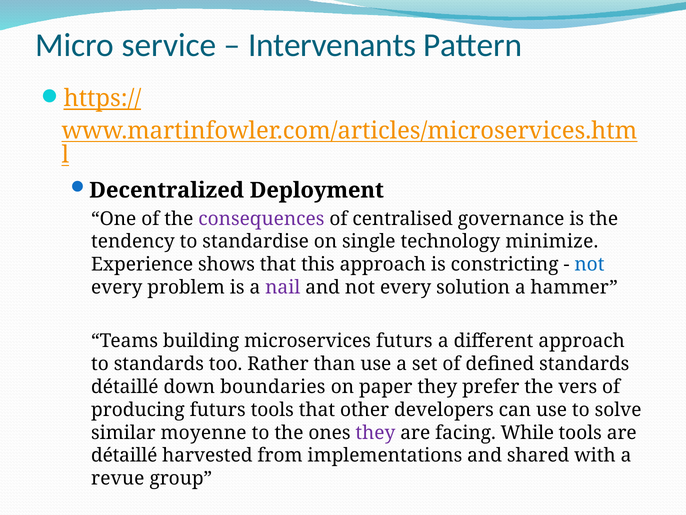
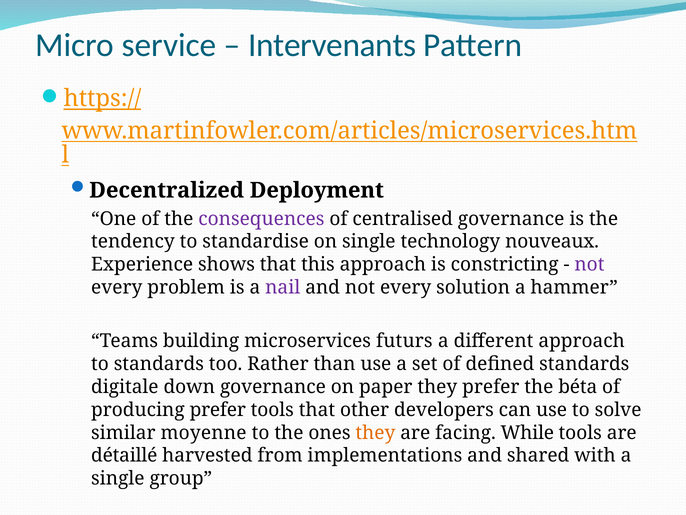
minimize: minimize -> nouveaux
not at (589, 264) colour: blue -> purple
détaillé at (125, 387): détaillé -> digitale
down boundaries: boundaries -> governance
vers: vers -> béta
producing futurs: futurs -> prefer
they at (375, 432) colour: purple -> orange
revue at (118, 478): revue -> single
